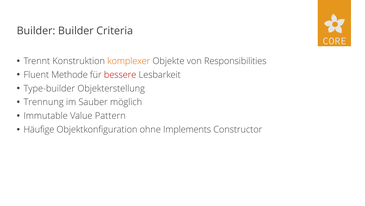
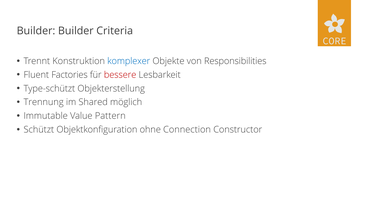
komplexer colour: orange -> blue
Methode: Methode -> Factories
Type-builder: Type-builder -> Type-schützt
Sauber: Sauber -> Shared
Häufige: Häufige -> Schützt
Implements: Implements -> Connection
